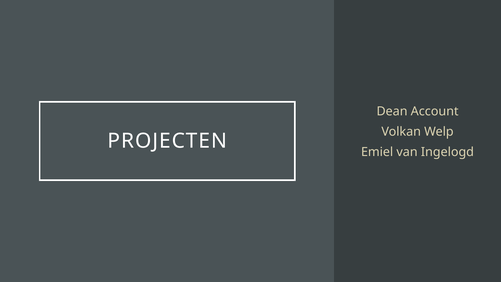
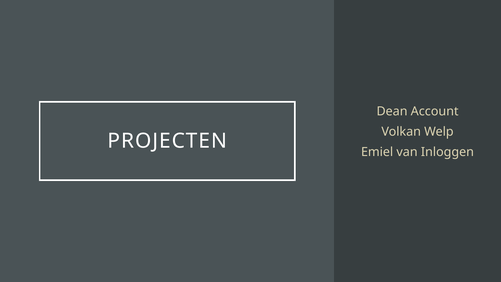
Ingelogd: Ingelogd -> Inloggen
